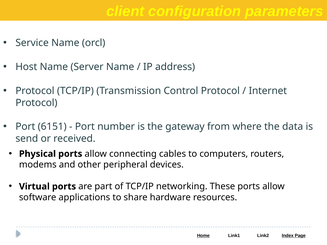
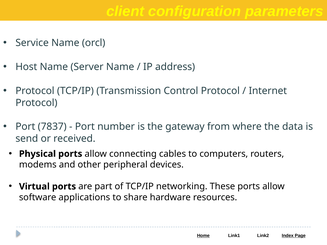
6151: 6151 -> 7837
